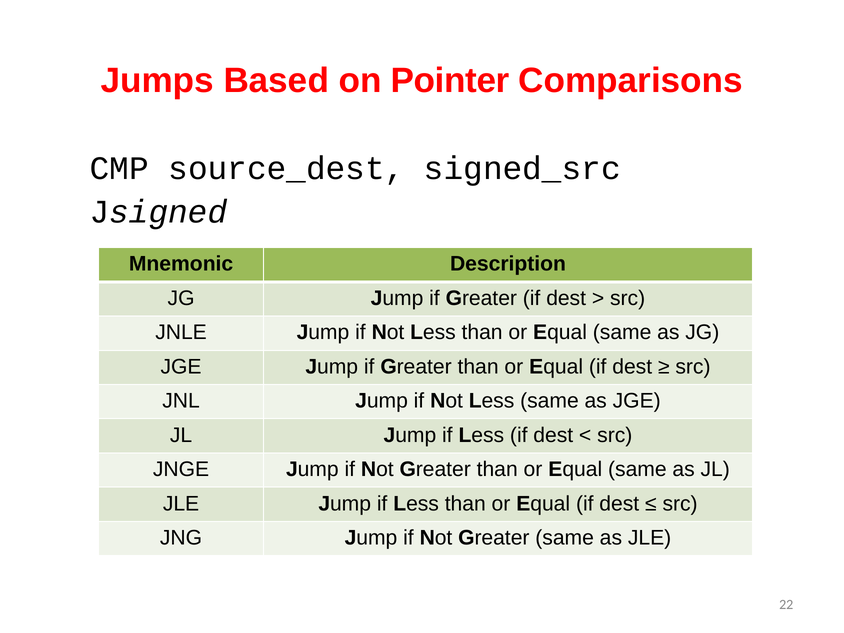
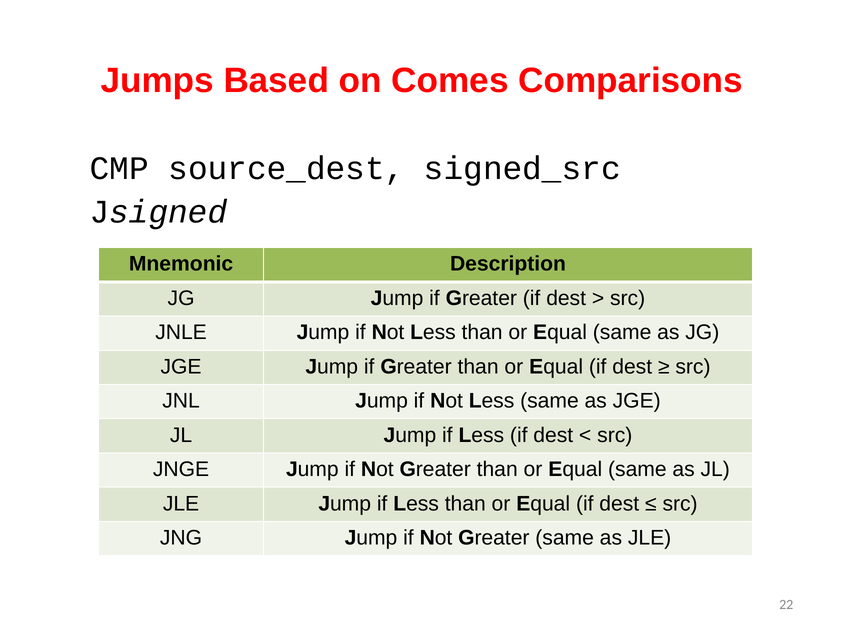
Pointer: Pointer -> Comes
